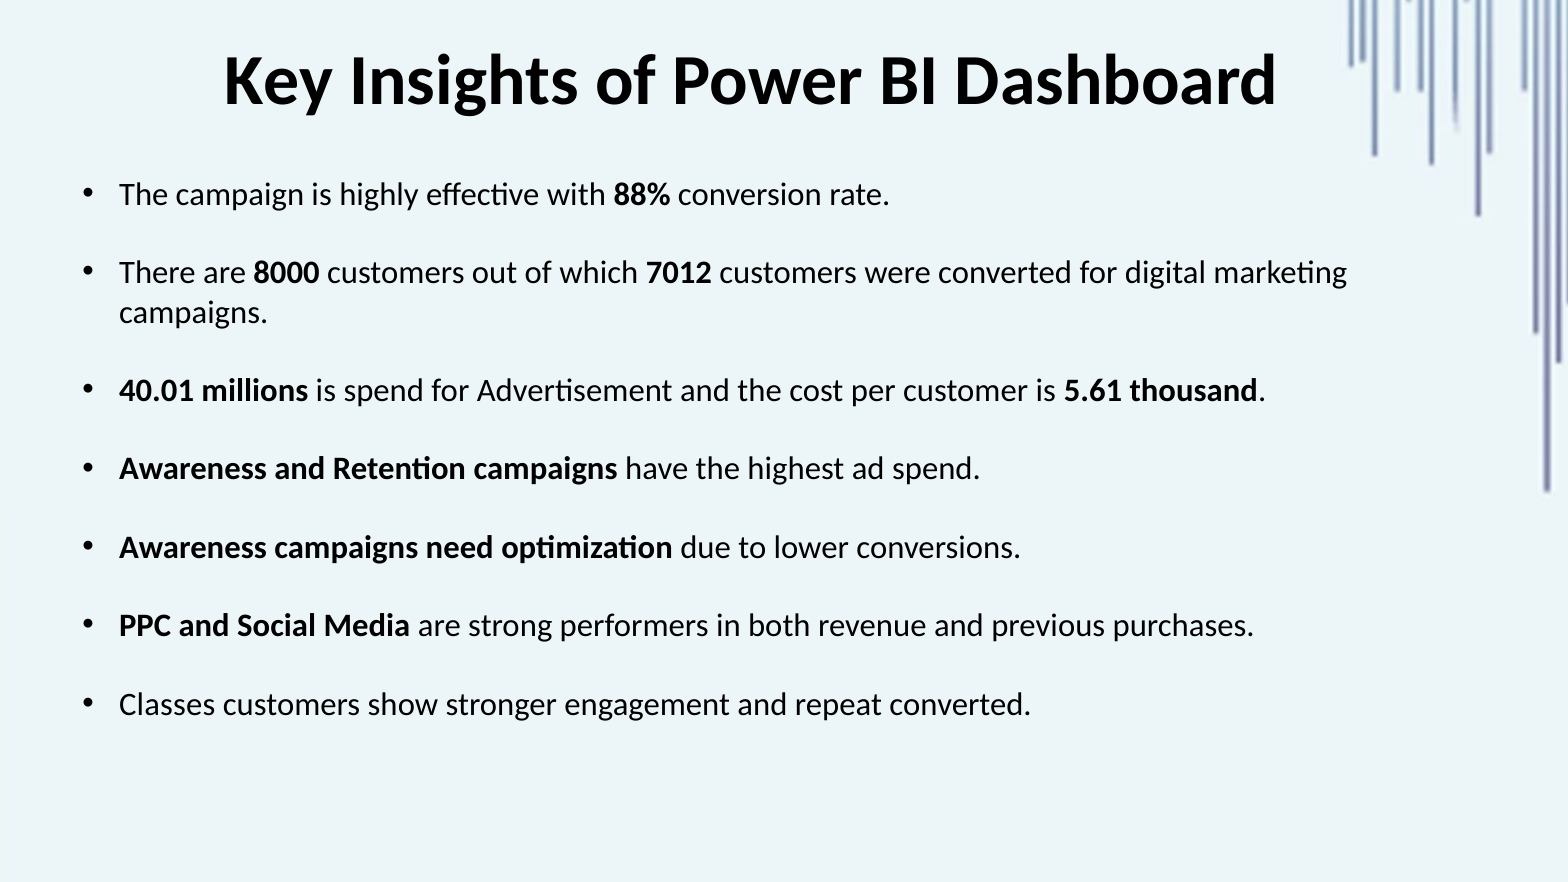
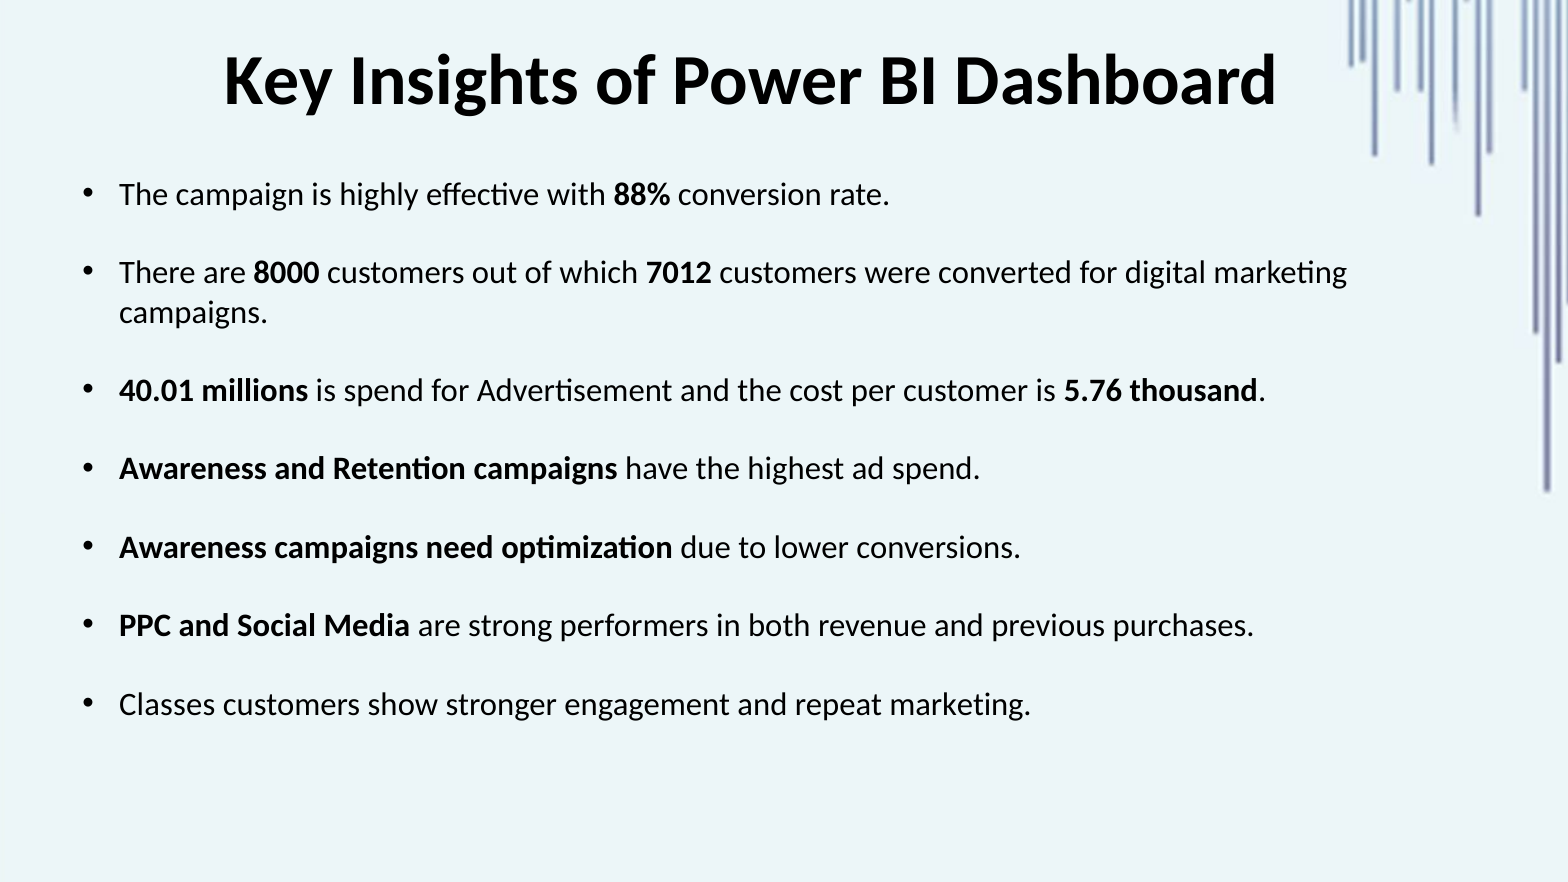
5.61: 5.61 -> 5.76
repeat converted: converted -> marketing
